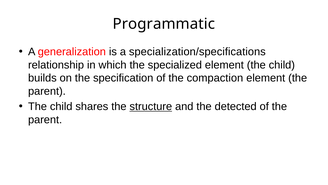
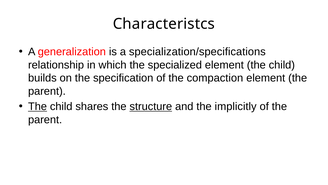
Programmatic: Programmatic -> Characteristcs
The at (37, 106) underline: none -> present
detected: detected -> implicitly
